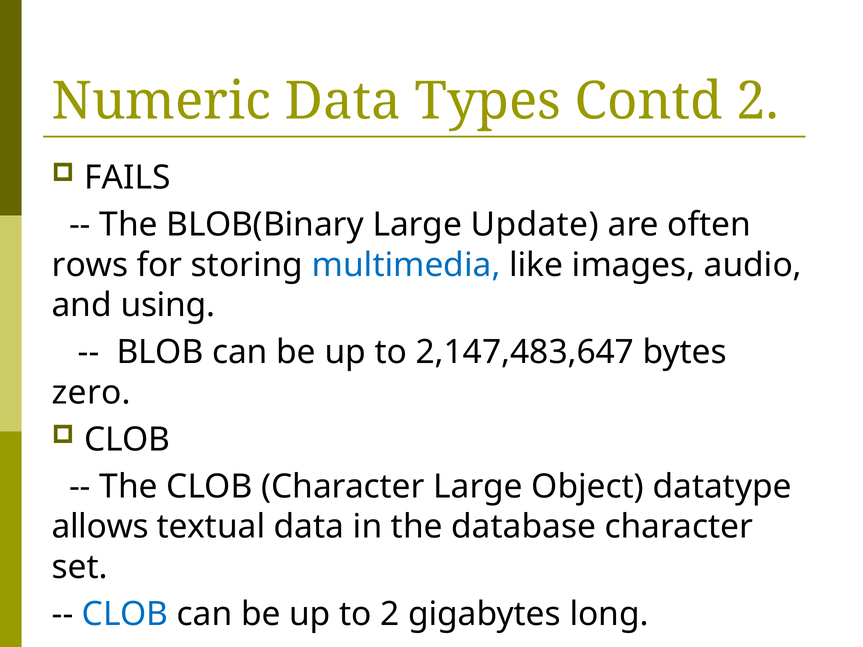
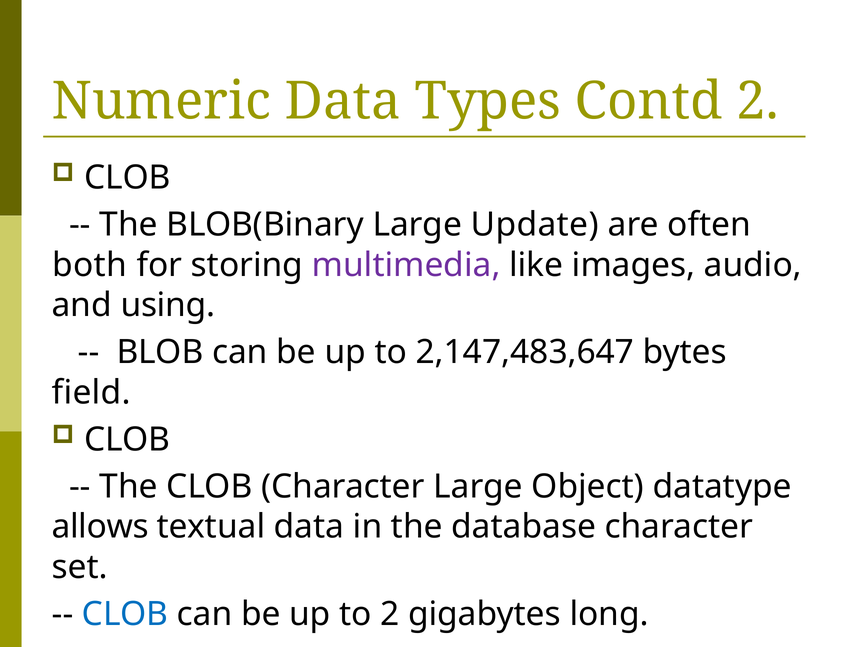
FAILS at (127, 178): FAILS -> CLOB
rows: rows -> both
multimedia colour: blue -> purple
zero: zero -> field
